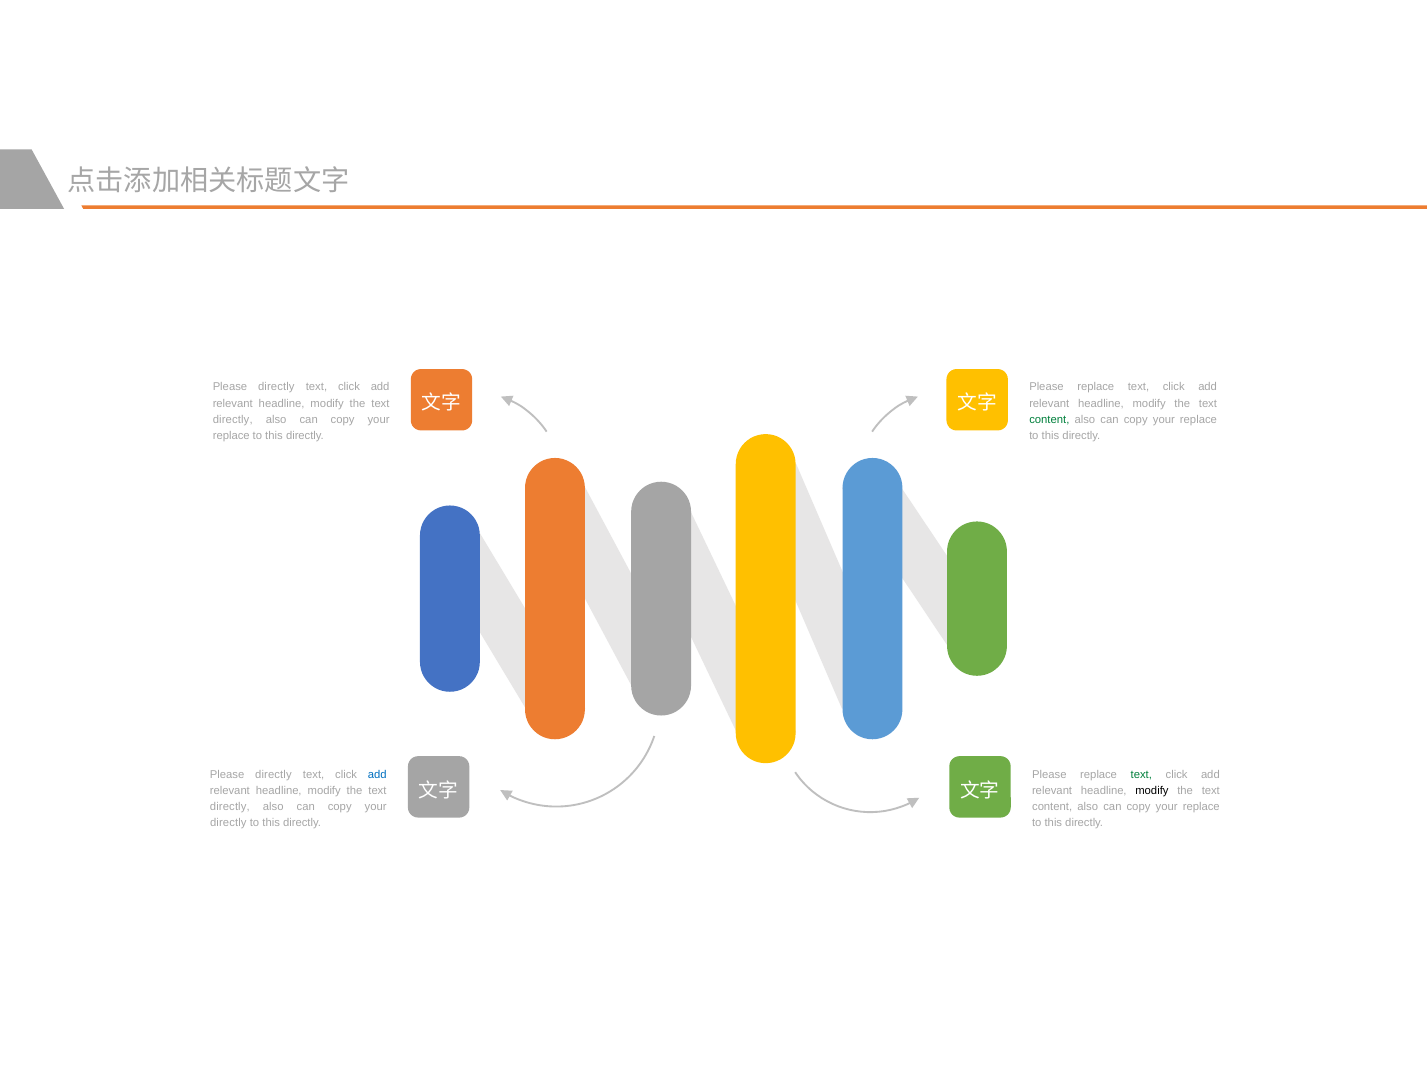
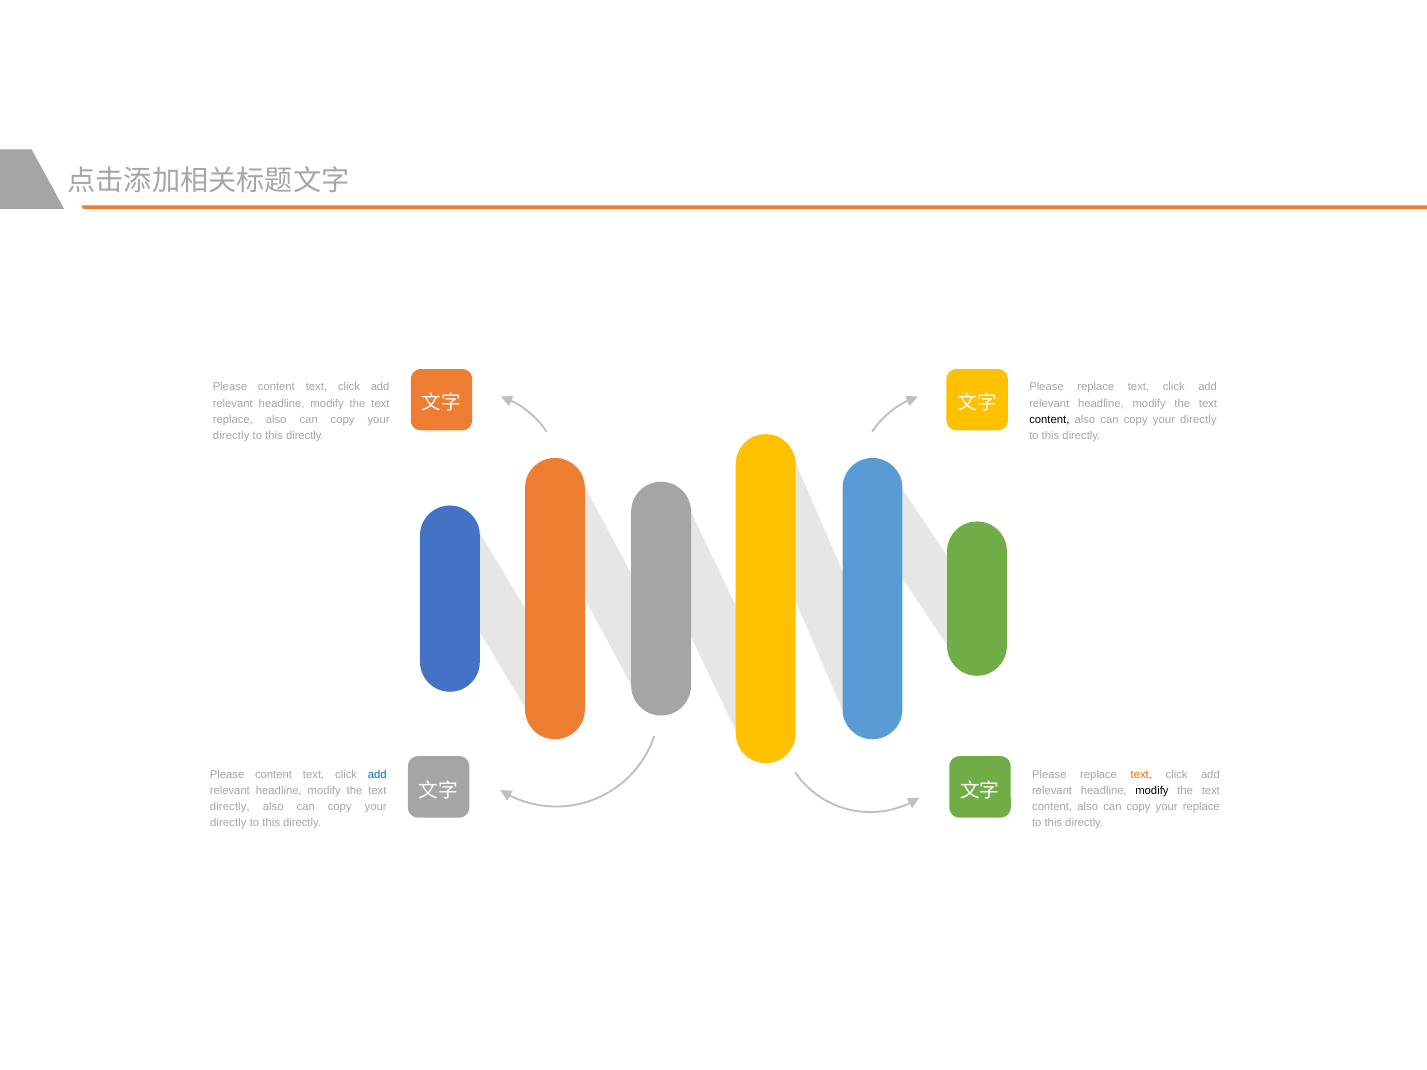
directly at (276, 387): directly -> content
directly at (233, 420): directly -> replace
content at (1049, 420) colour: green -> black
replace at (1198, 420): replace -> directly
replace at (231, 436): replace -> directly
directly at (273, 775): directly -> content
text at (1141, 775) colour: green -> orange
